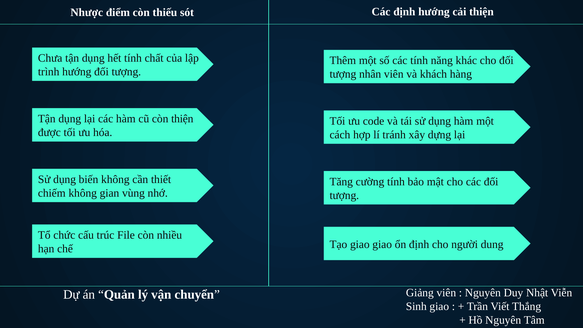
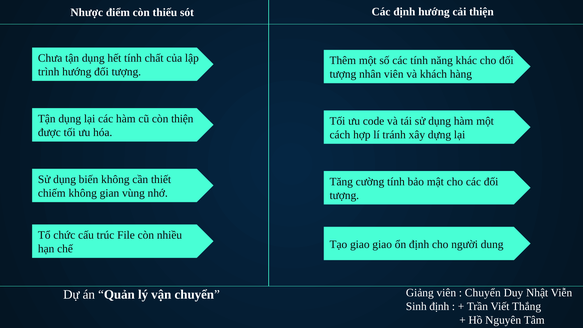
Nguyên at (483, 293): Nguyên -> Chuyển
Sinh giao: giao -> định
